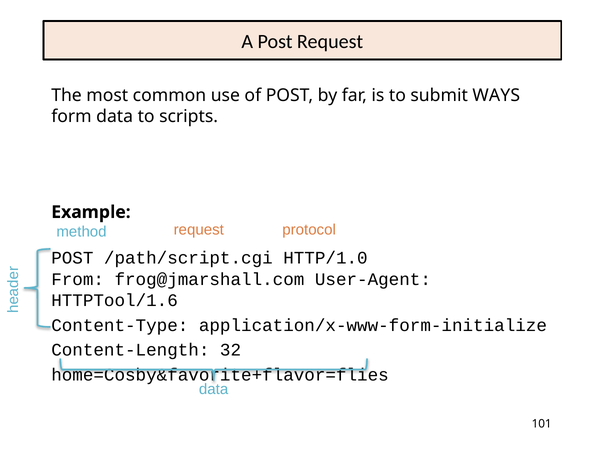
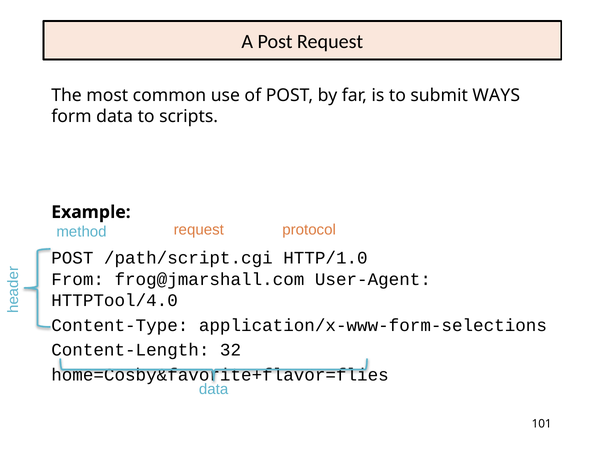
HTTPTool/1.6: HTTPTool/1.6 -> HTTPTool/4.0
application/x-www-form-initialize: application/x-www-form-initialize -> application/x-www-form-selections
